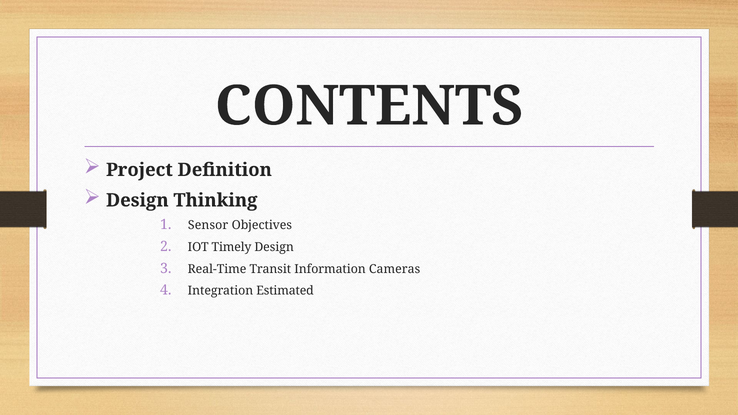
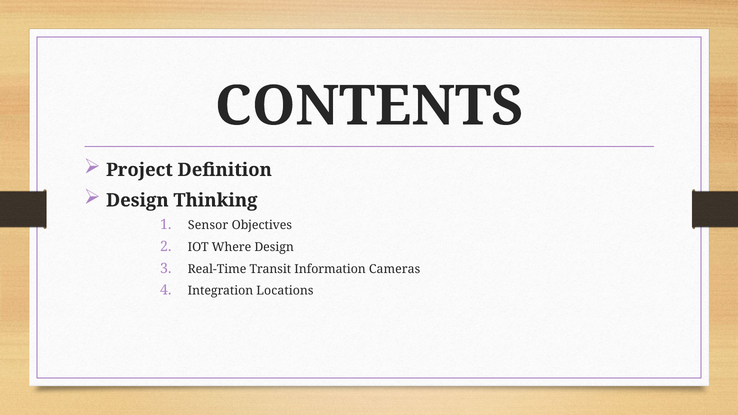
Timely: Timely -> Where
Estimated: Estimated -> Locations
